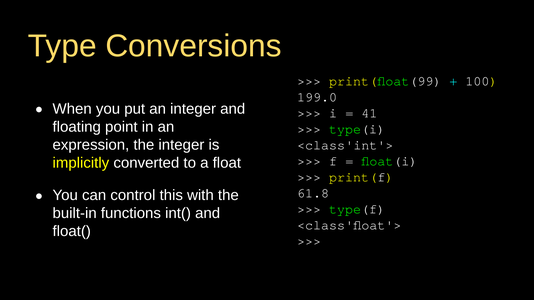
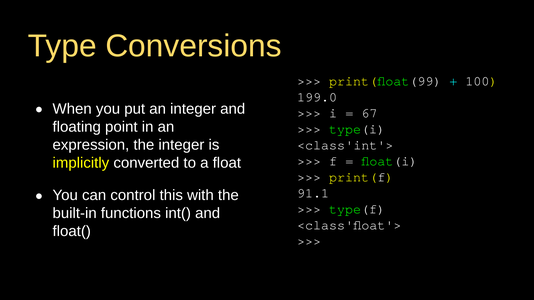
41: 41 -> 67
61.8: 61.8 -> 91.1
